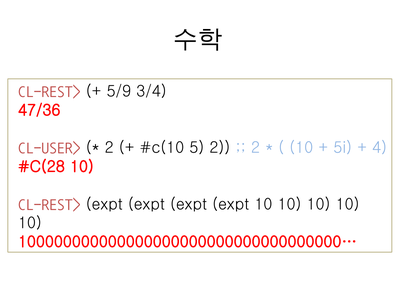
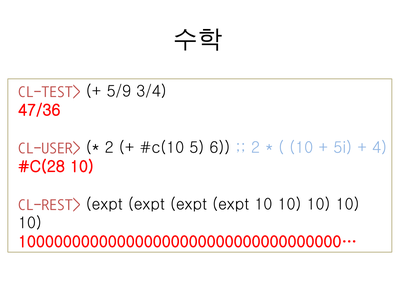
CL-REST> at (49, 91): CL-REST> -> CL-TEST>
5 2: 2 -> 6
